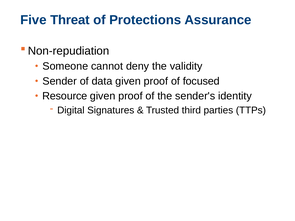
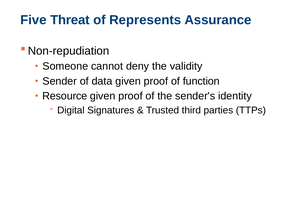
Protections: Protections -> Represents
focused: focused -> function
